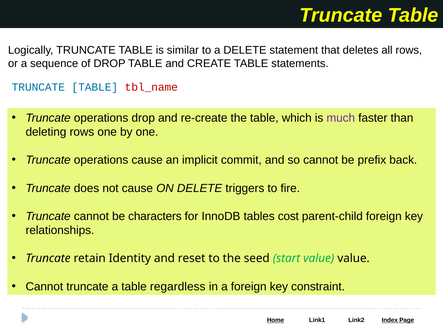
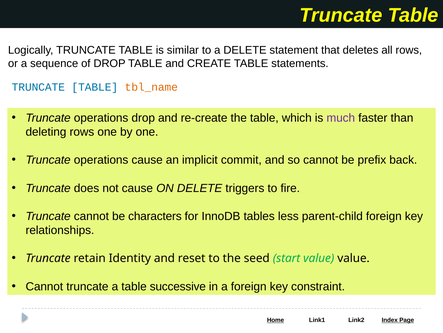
tbl_name colour: red -> orange
cost: cost -> less
regardless: regardless -> successive
